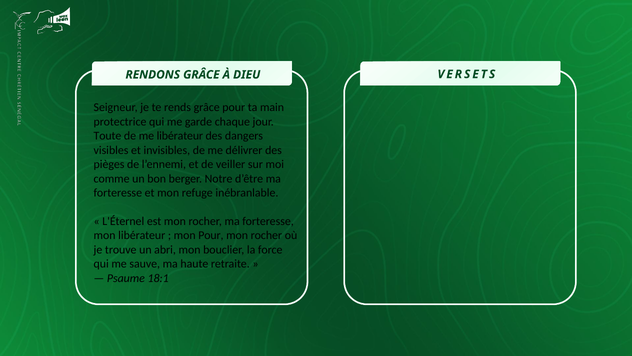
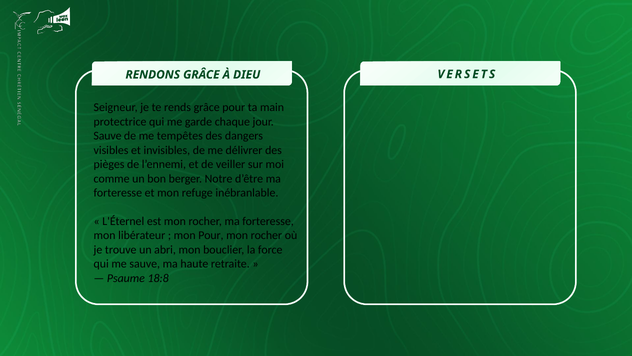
Toute at (108, 136): Toute -> Sauve
me libérateur: libérateur -> tempêtes
18:1: 18:1 -> 18:8
